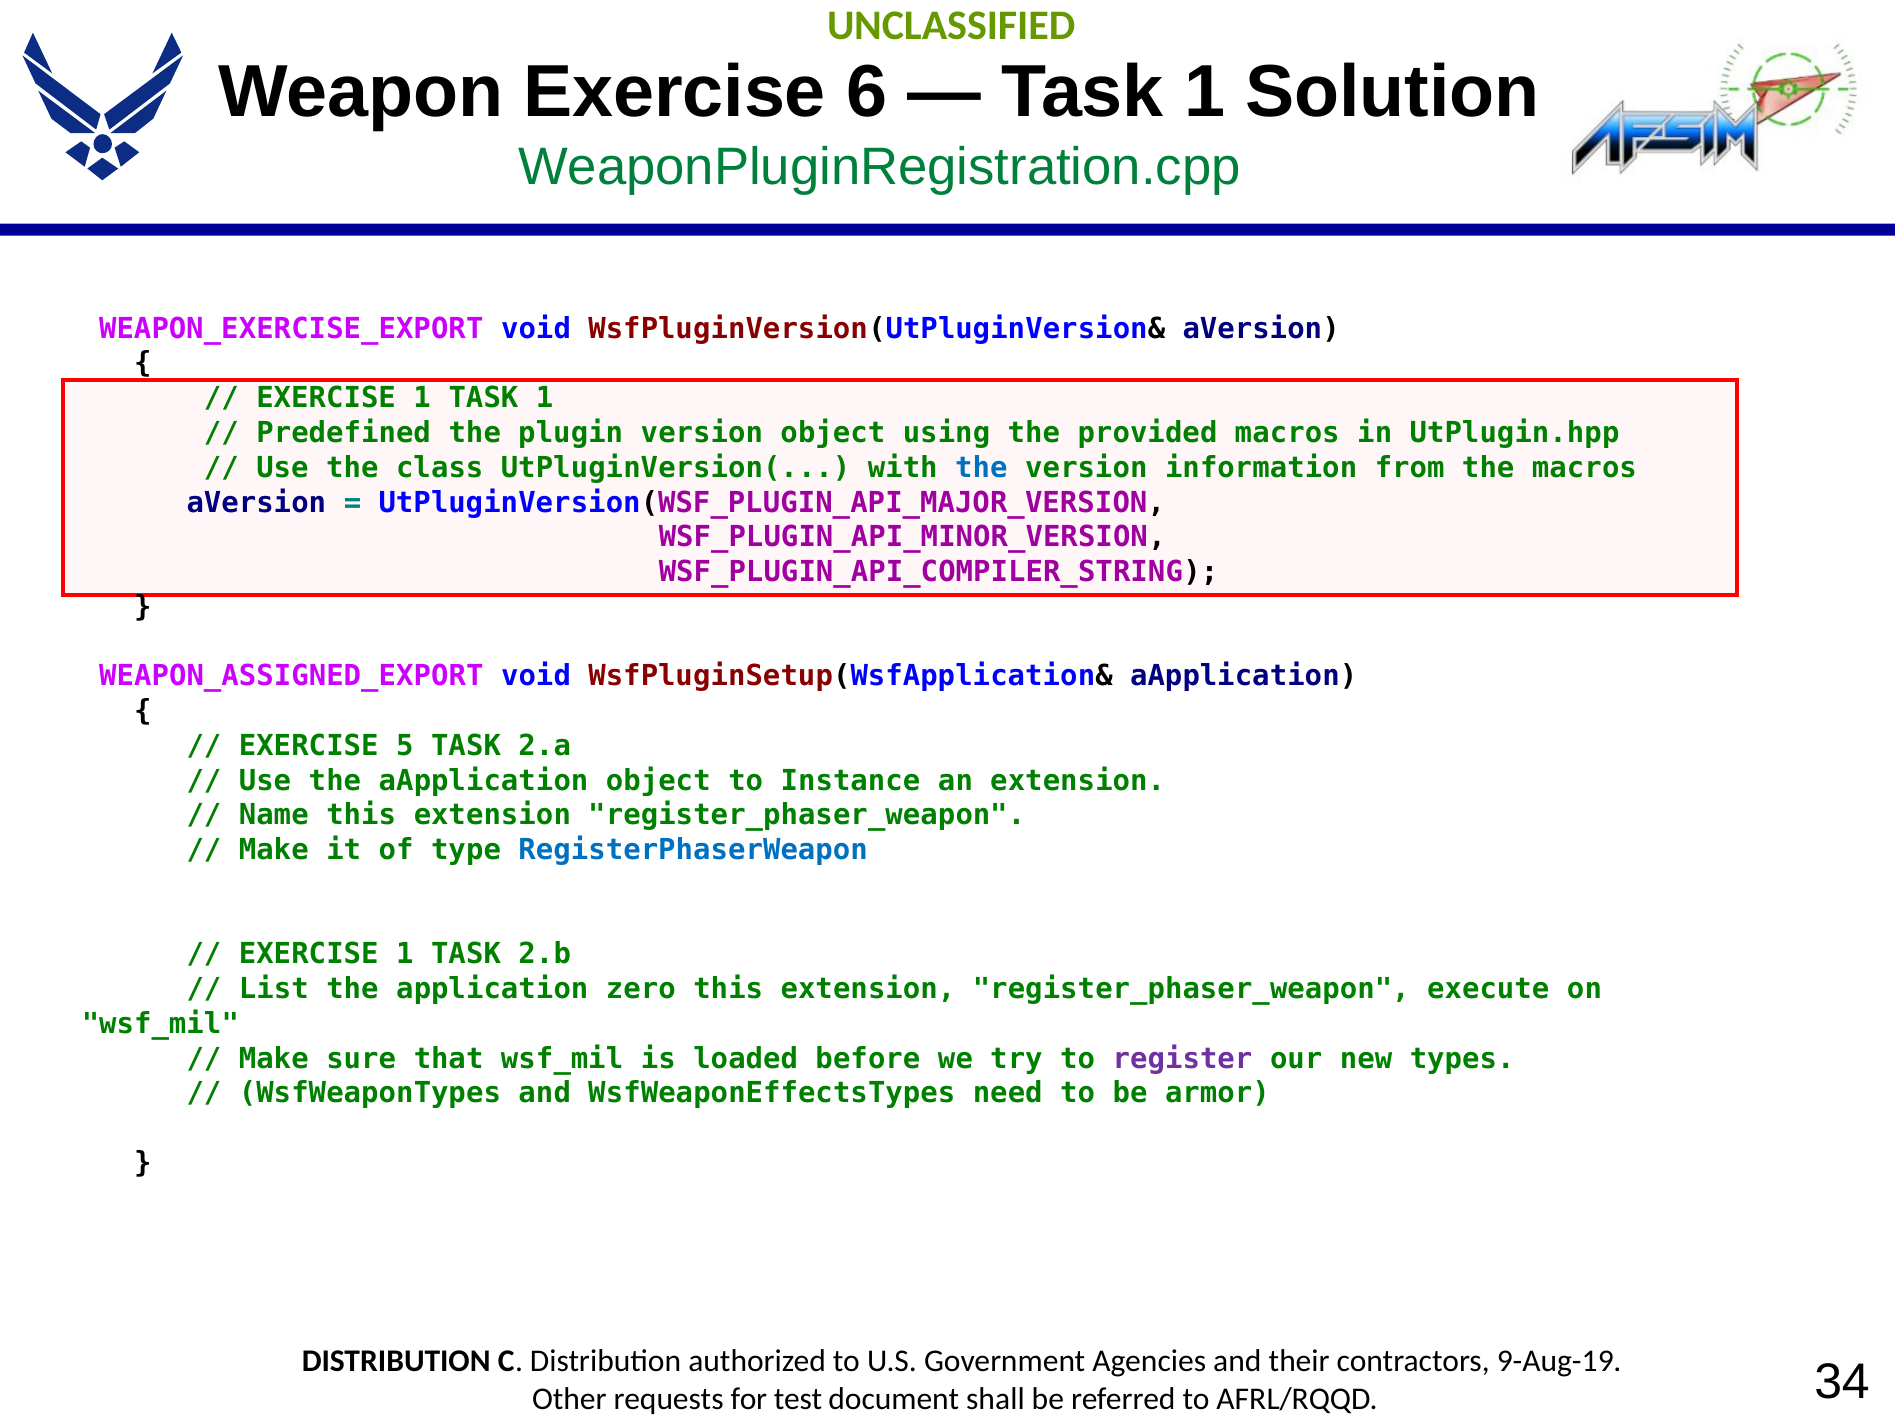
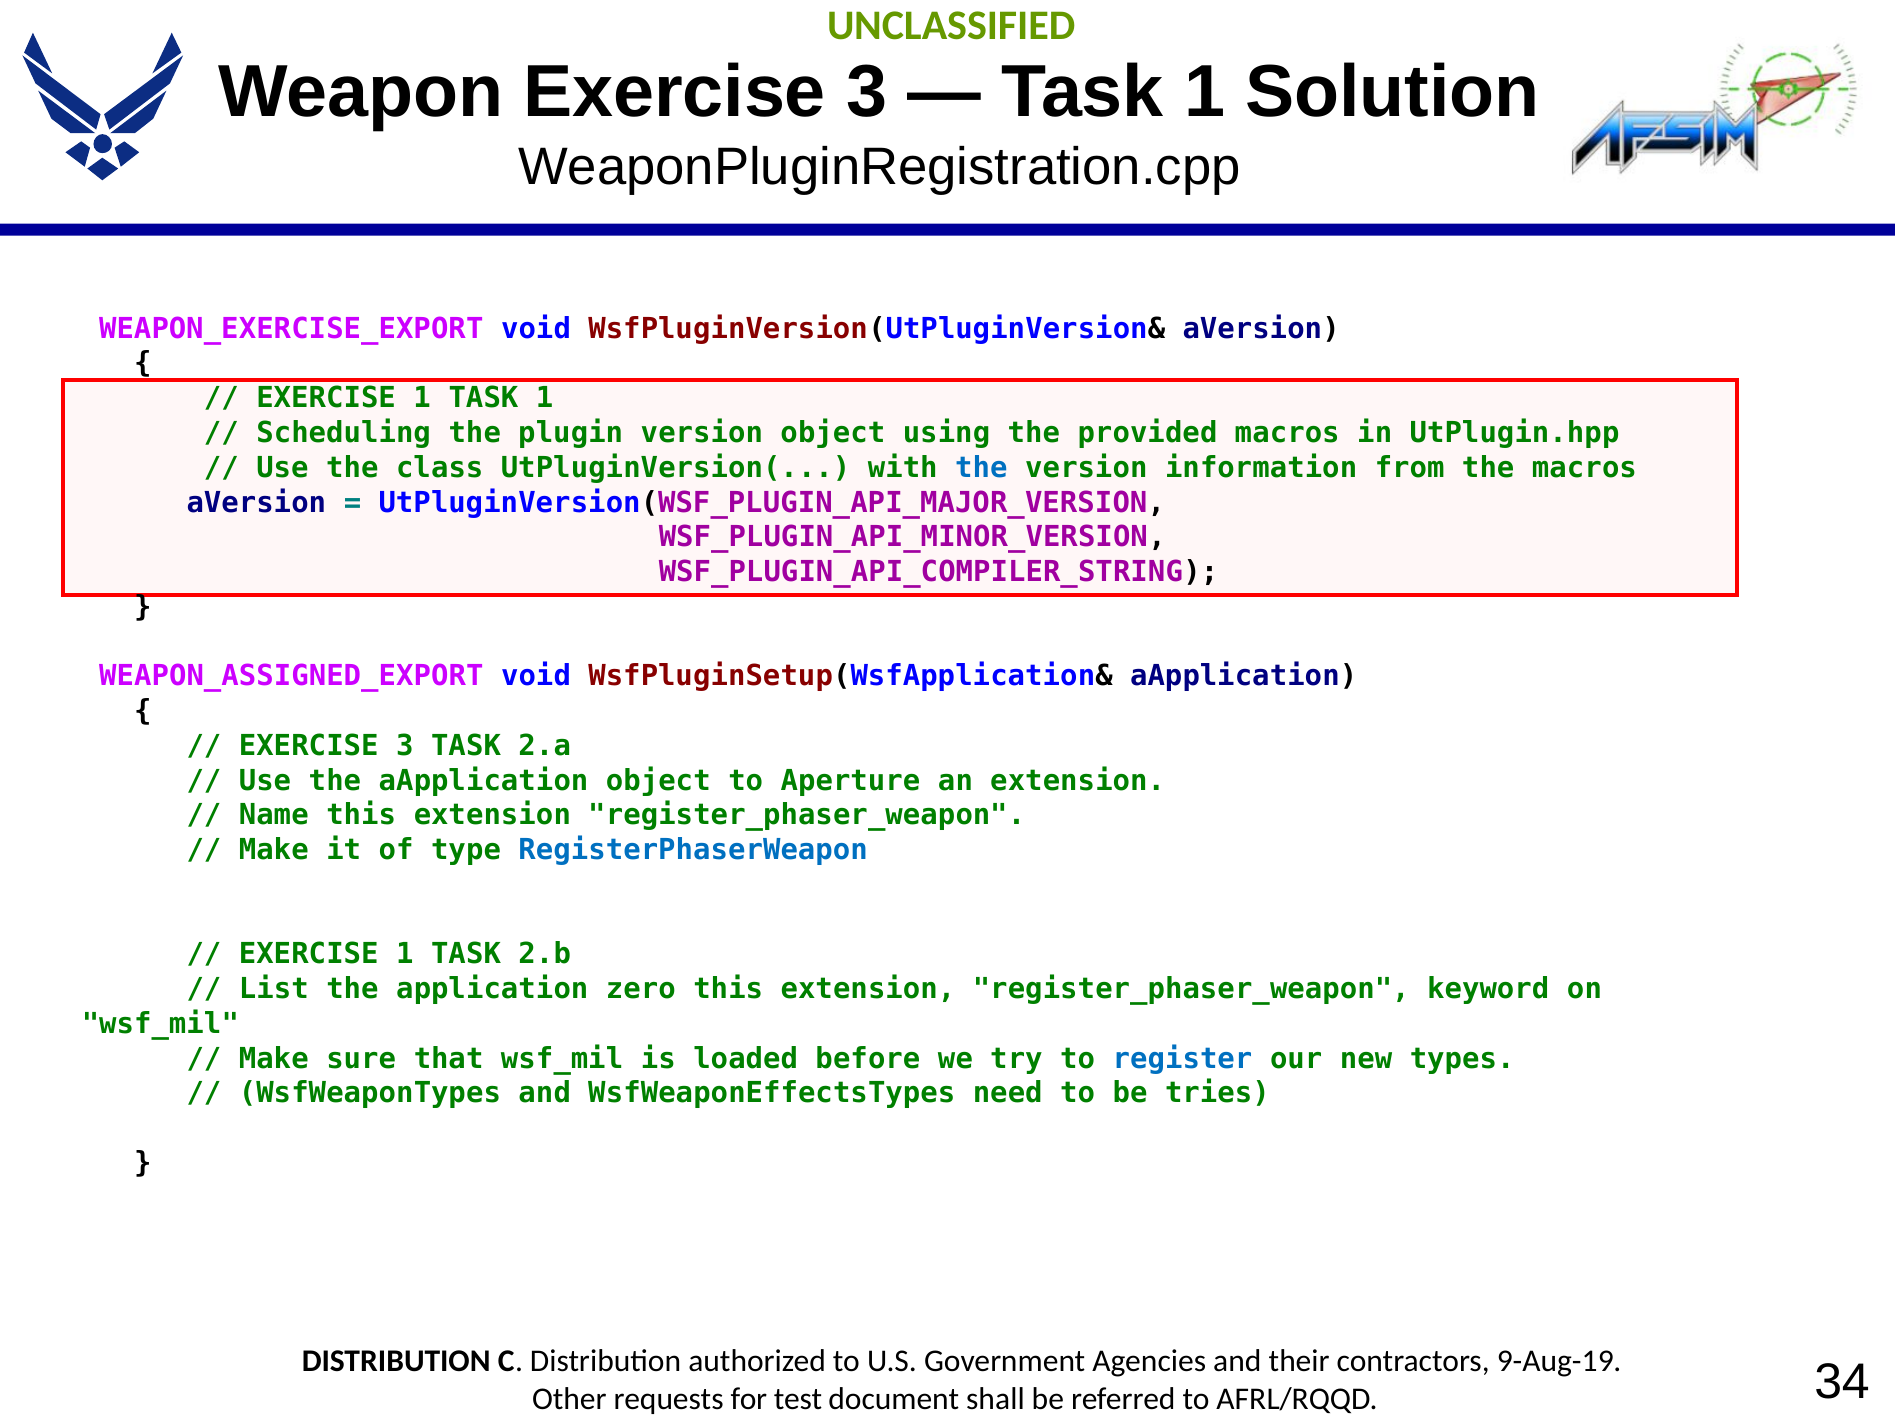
Weapon Exercise 6: 6 -> 3
WeaponPluginRegistration.cpp colour: green -> black
Predefined: Predefined -> Scheduling
5 at (405, 746): 5 -> 3
Instance: Instance -> Aperture
execute: execute -> keyword
register colour: purple -> blue
armor: armor -> tries
